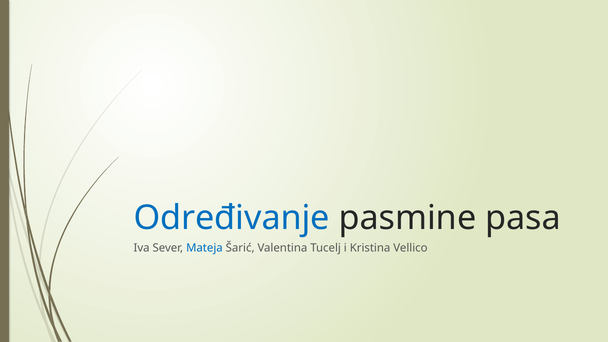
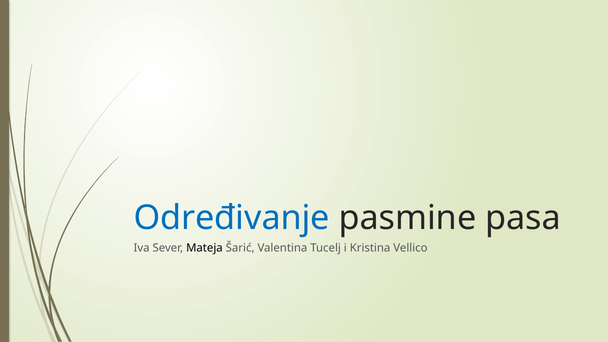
Mateja colour: blue -> black
